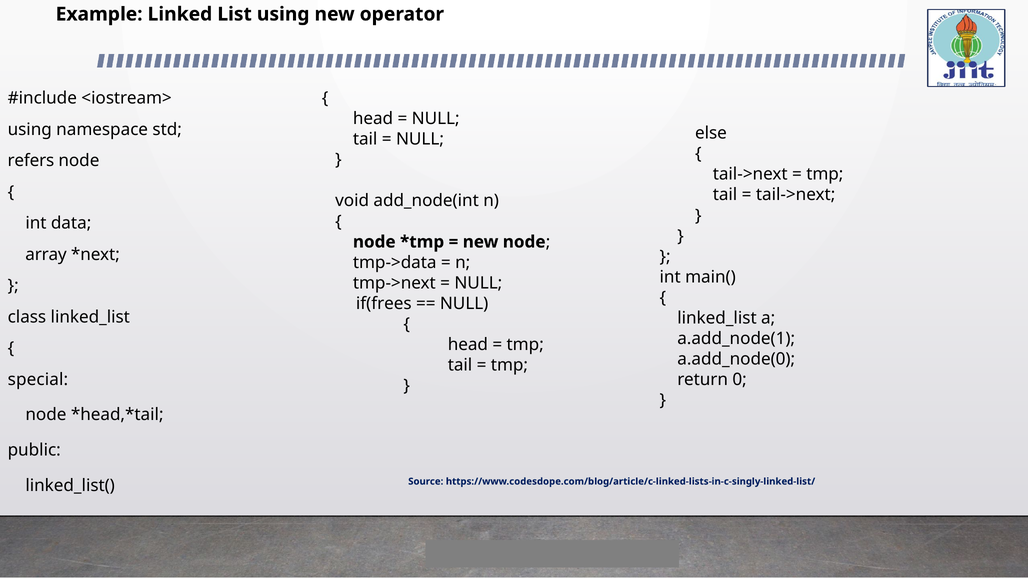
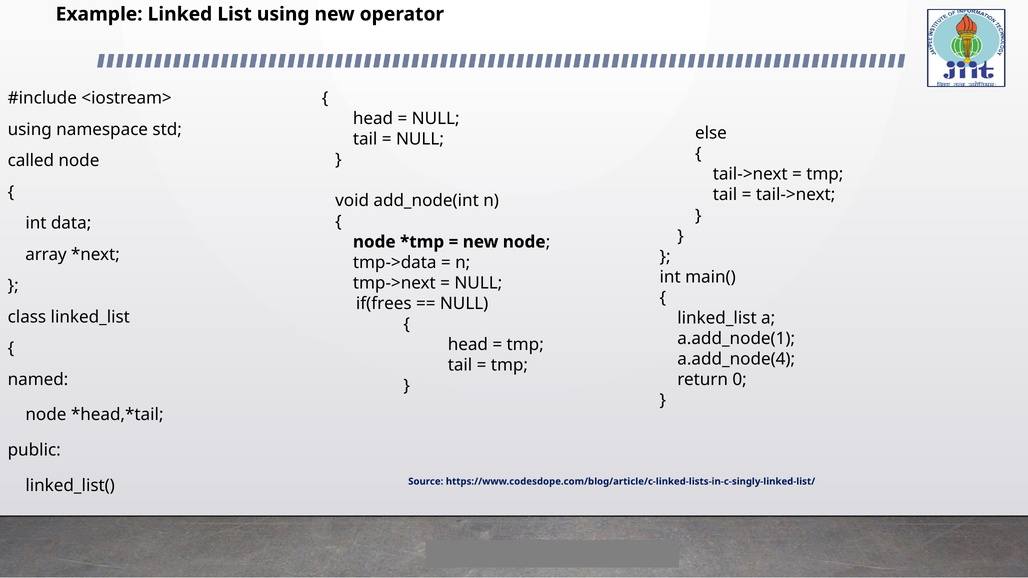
refers: refers -> called
a.add_node(0: a.add_node(0 -> a.add_node(4
special: special -> named
